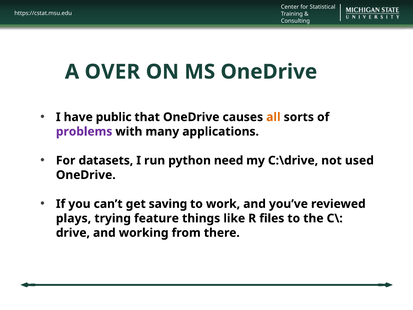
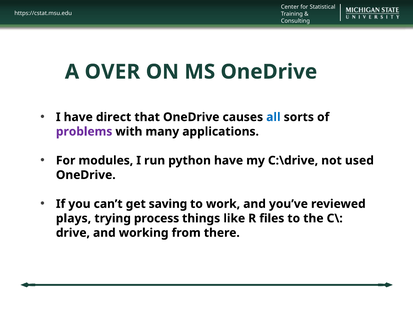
public: public -> direct
all colour: orange -> blue
datasets: datasets -> modules
python need: need -> have
feature: feature -> process
